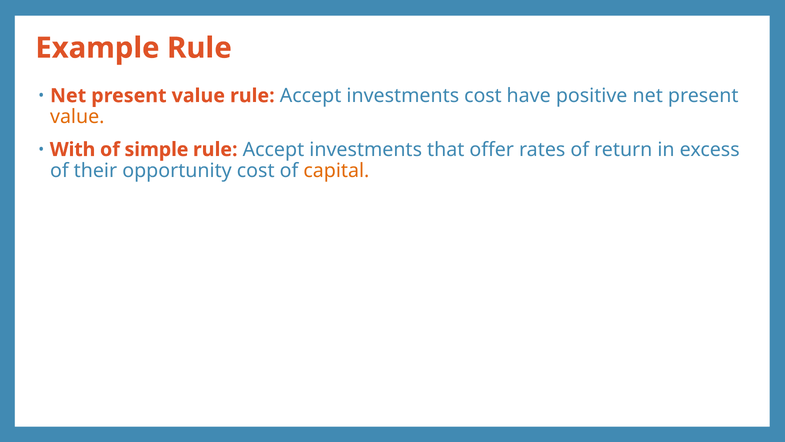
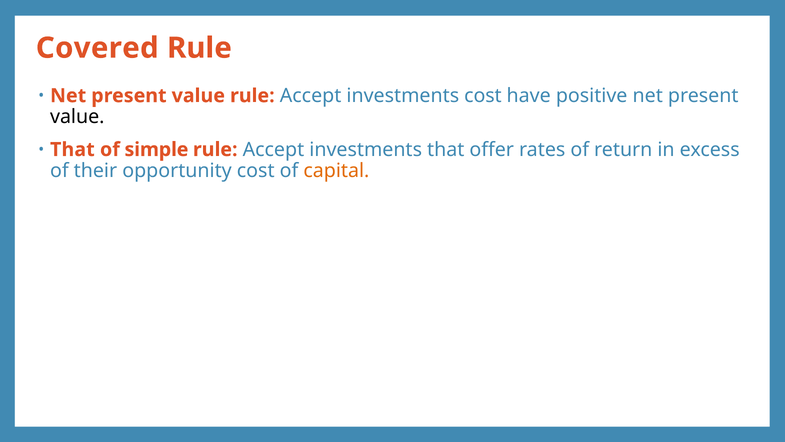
Example: Example -> Covered
value at (77, 117) colour: orange -> black
With at (73, 149): With -> That
